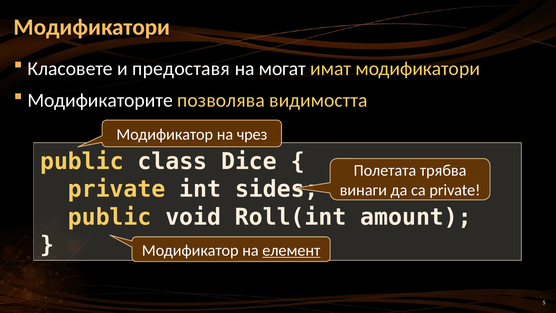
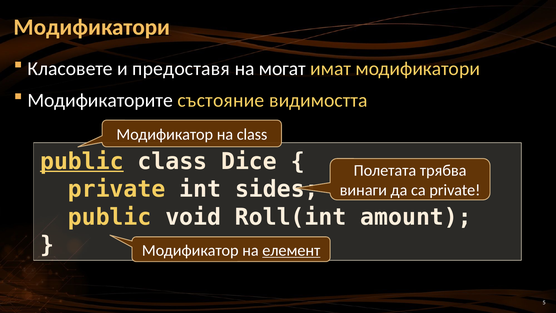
позволява: позволява -> състояние
на чрез: чрез -> class
public at (82, 161) underline: none -> present
